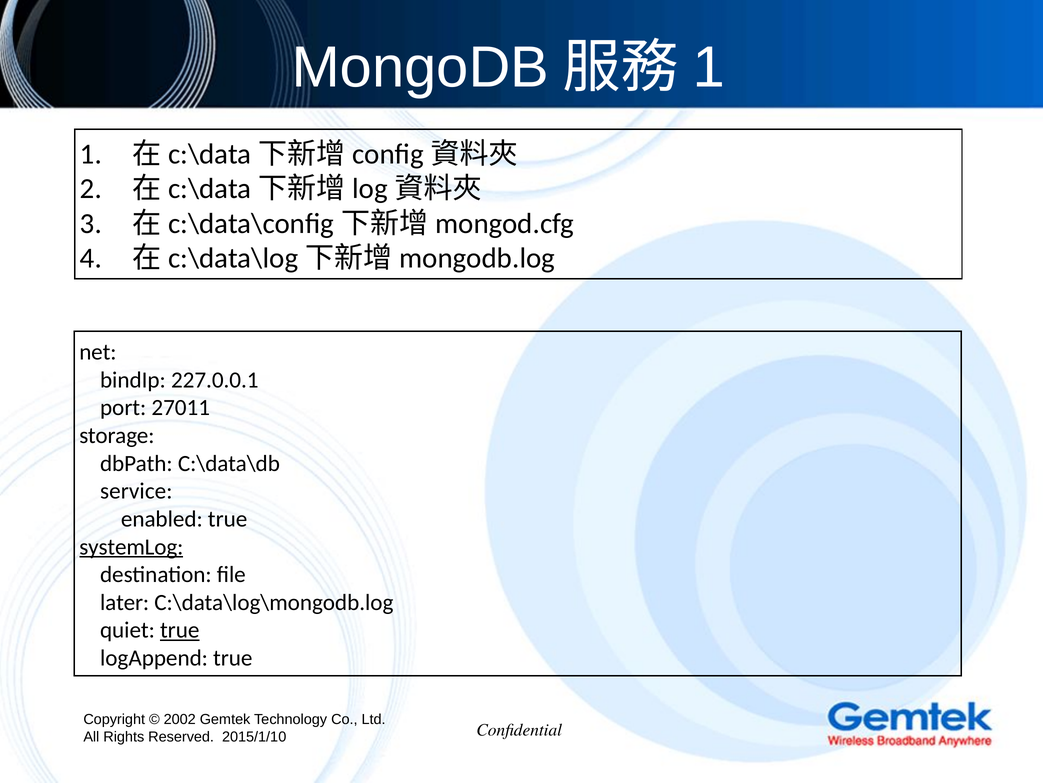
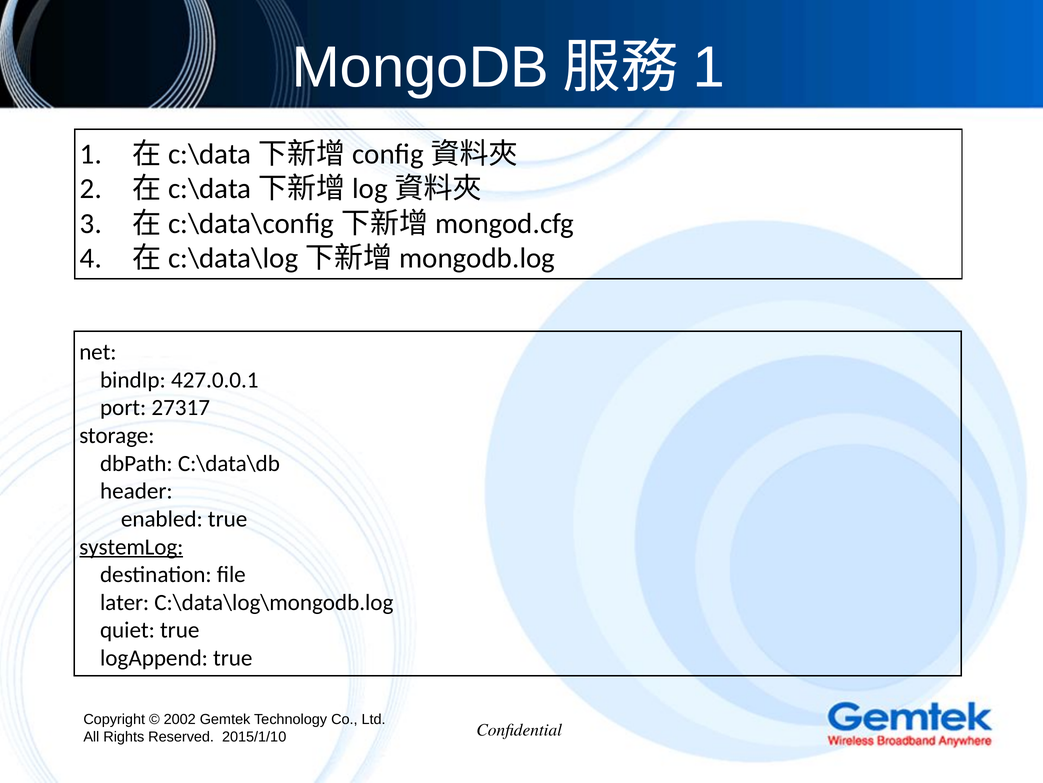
227.0.0.1: 227.0.0.1 -> 427.0.0.1
27011: 27011 -> 27317
service: service -> header
true at (180, 630) underline: present -> none
